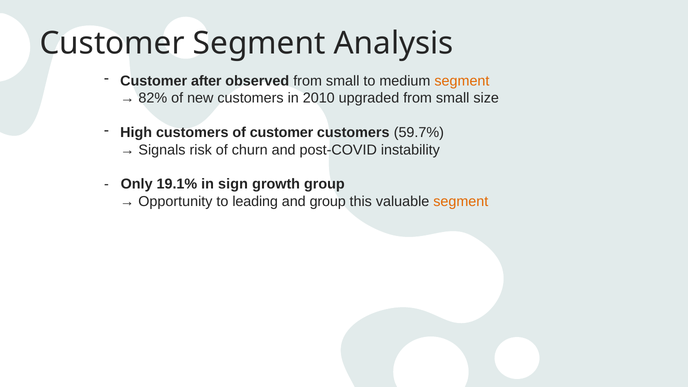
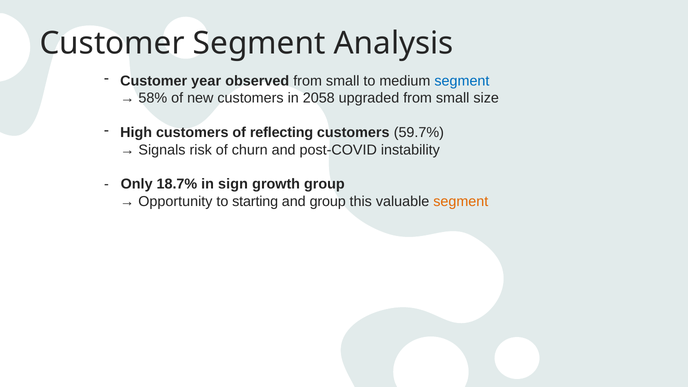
after: after -> year
segment at (462, 81) colour: orange -> blue
82%: 82% -> 58%
2010: 2010 -> 2058
of customer: customer -> reflecting
19.1%: 19.1% -> 18.7%
leading: leading -> starting
